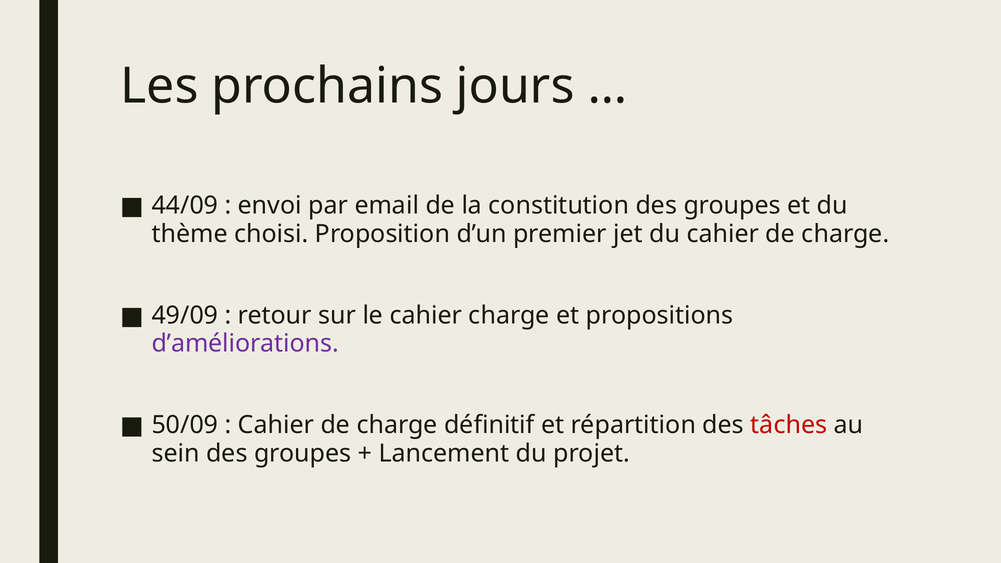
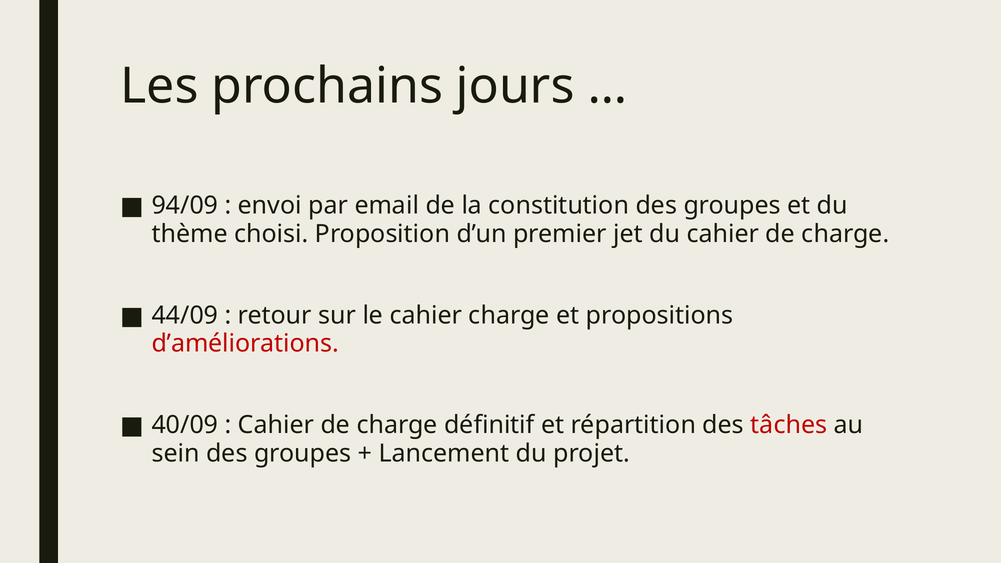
44/09: 44/09 -> 94/09
49/09: 49/09 -> 44/09
d’améliorations colour: purple -> red
50/09: 50/09 -> 40/09
